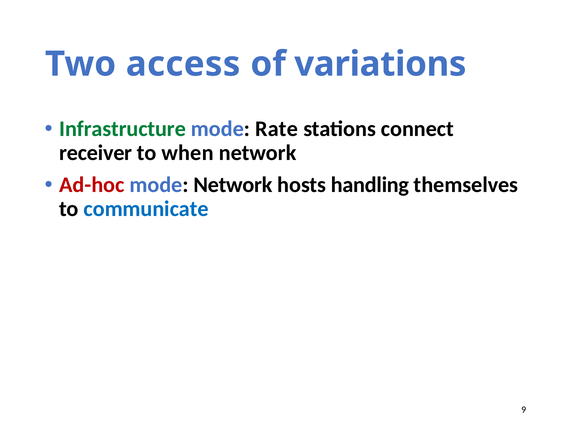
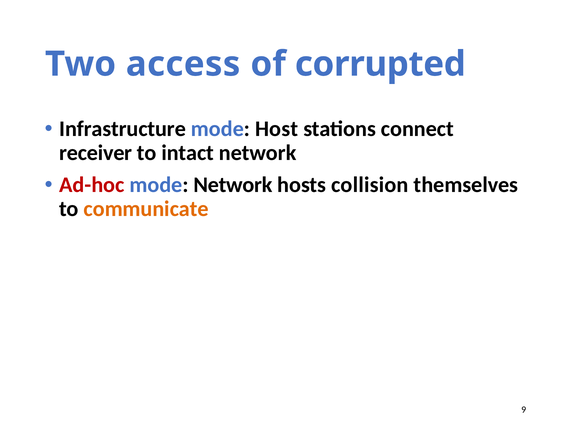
variations: variations -> corrupted
Infrastructure colour: green -> black
Rate: Rate -> Host
when: when -> intact
handling: handling -> collision
communicate colour: blue -> orange
